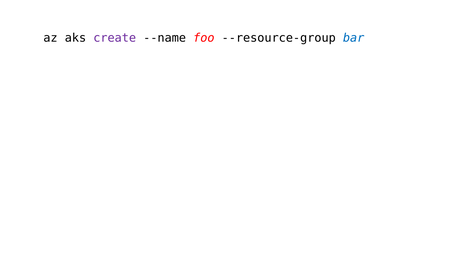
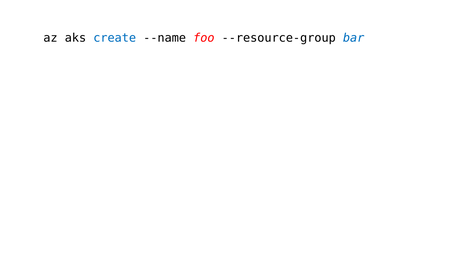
create colour: purple -> blue
